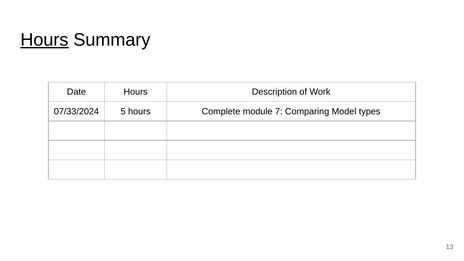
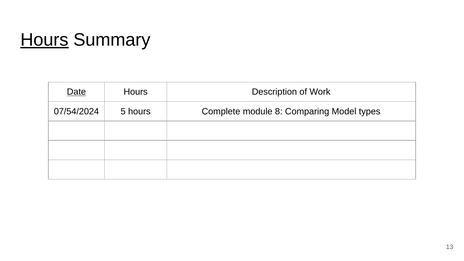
Date underline: none -> present
07/33/2024: 07/33/2024 -> 07/54/2024
7: 7 -> 8
